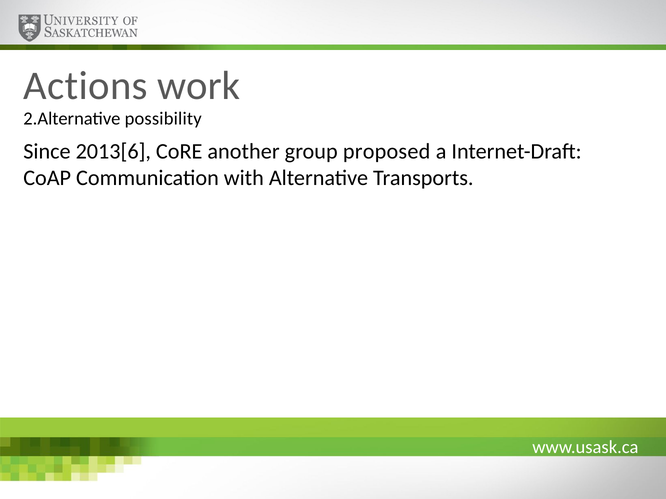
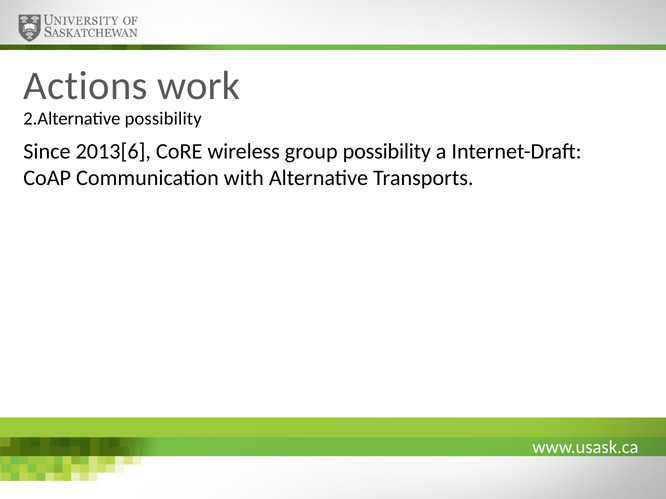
another: another -> wireless
group proposed: proposed -> possibility
